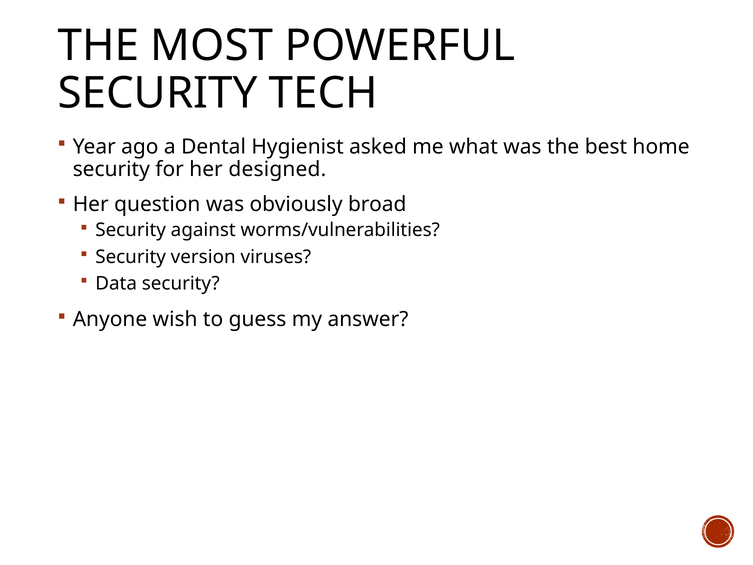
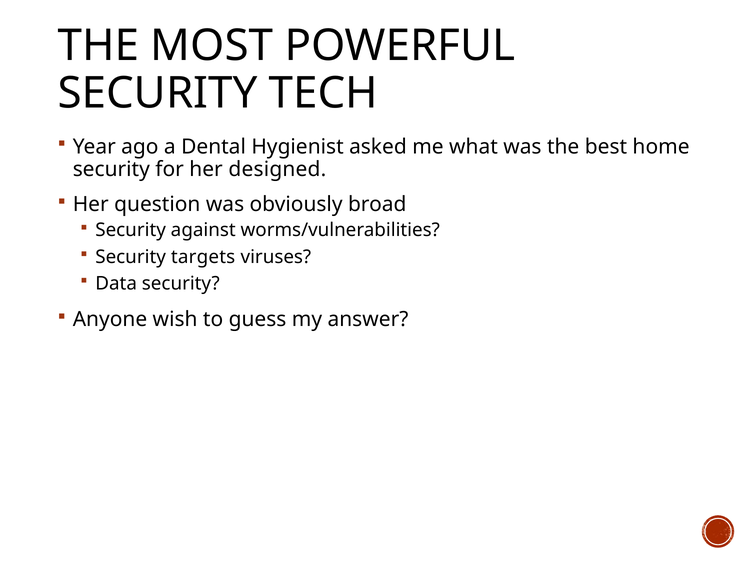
version: version -> targets
